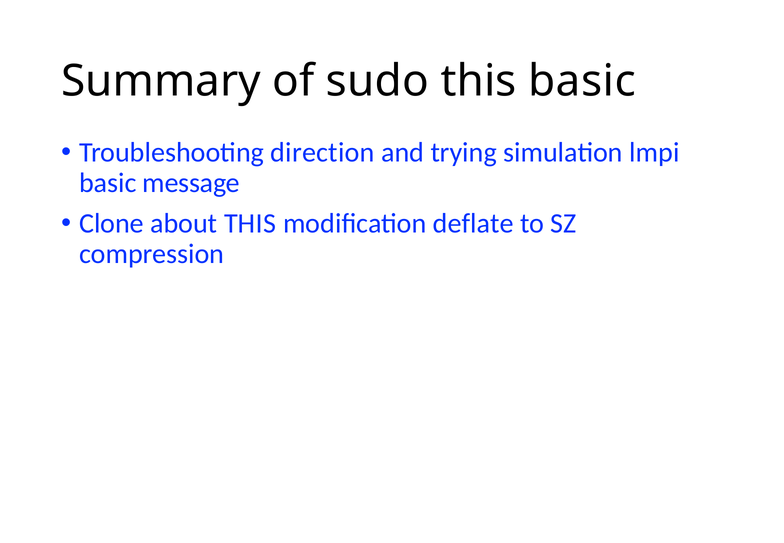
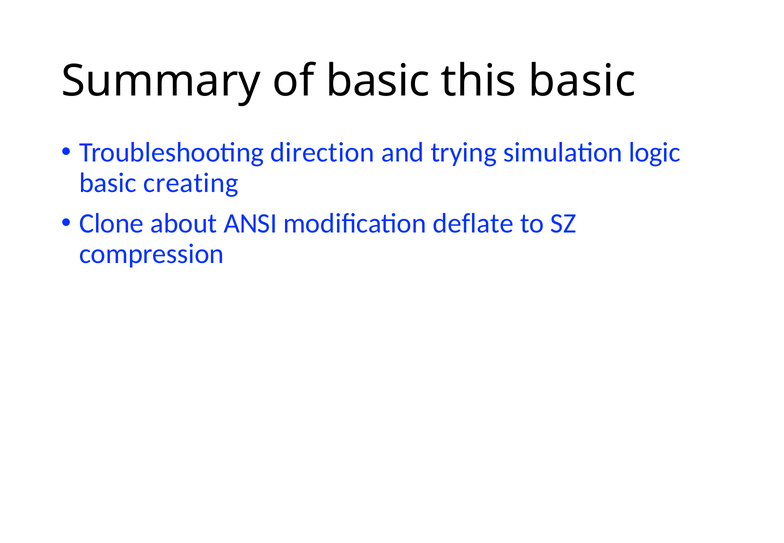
of sudo: sudo -> basic
lmpi: lmpi -> logic
message: message -> creating
about THIS: THIS -> ANSI
